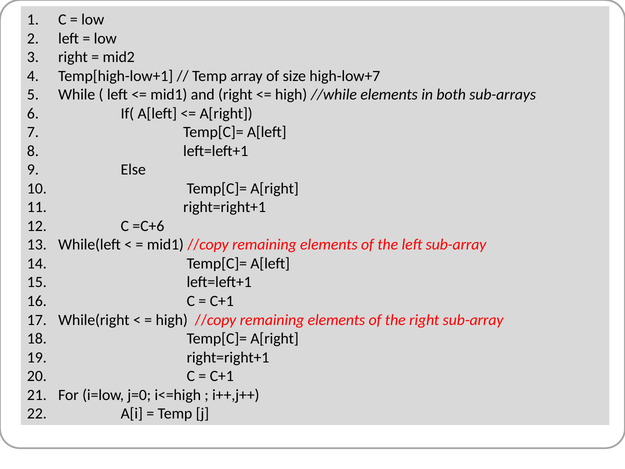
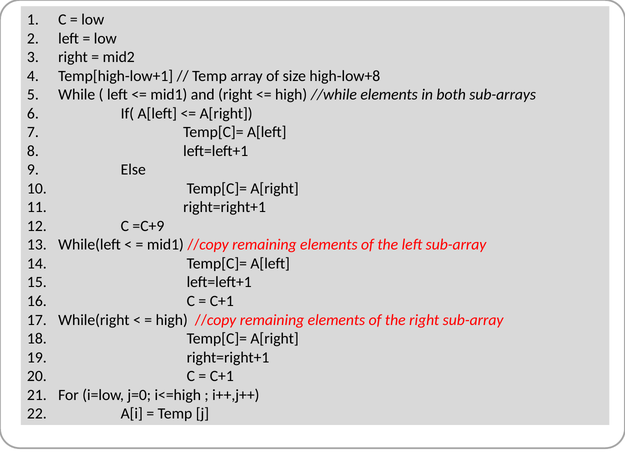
high-low+7: high-low+7 -> high-low+8
=C+6: =C+6 -> =C+9
